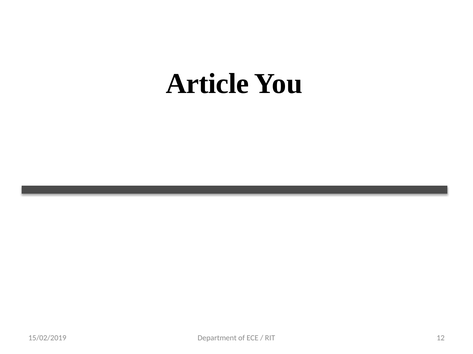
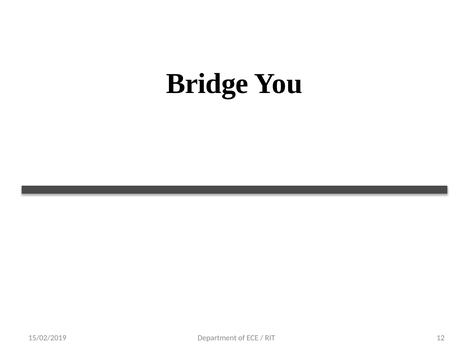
Article: Article -> Bridge
